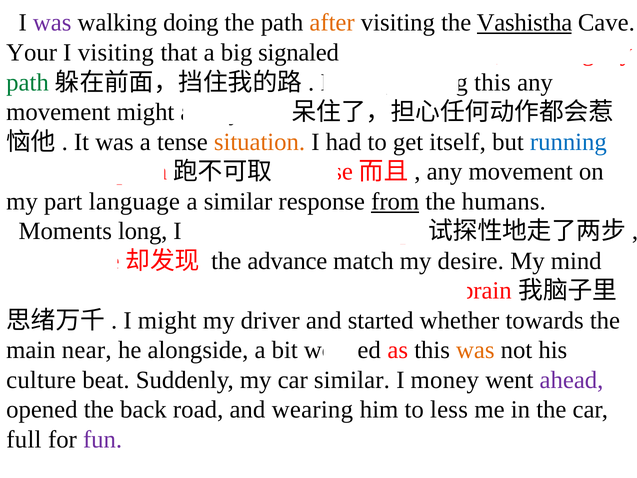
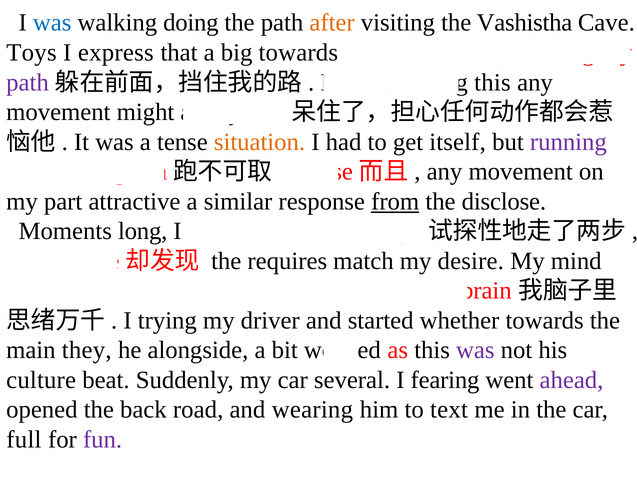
was at (52, 23) colour: purple -> blue
Vashistha underline: present -> none
Your: Your -> Toys
I visiting: visiting -> express
big signaled: signaled -> towards
path at (28, 82) colour: green -> purple
running colour: blue -> purple
language: language -> attractive
humans: humans -> disclose
advance: advance -> requires
I might: might -> trying
near: near -> they
was at (475, 350) colour: orange -> purple
car similar: similar -> several
I money: money -> fearing
less: less -> text
